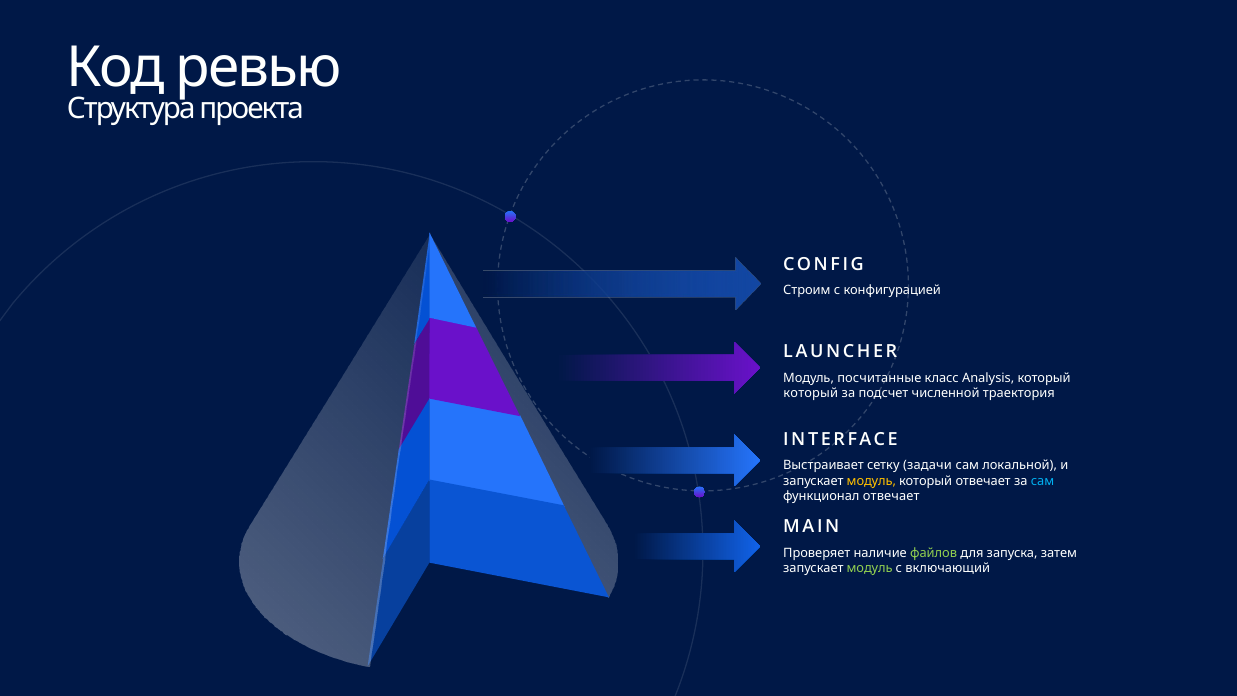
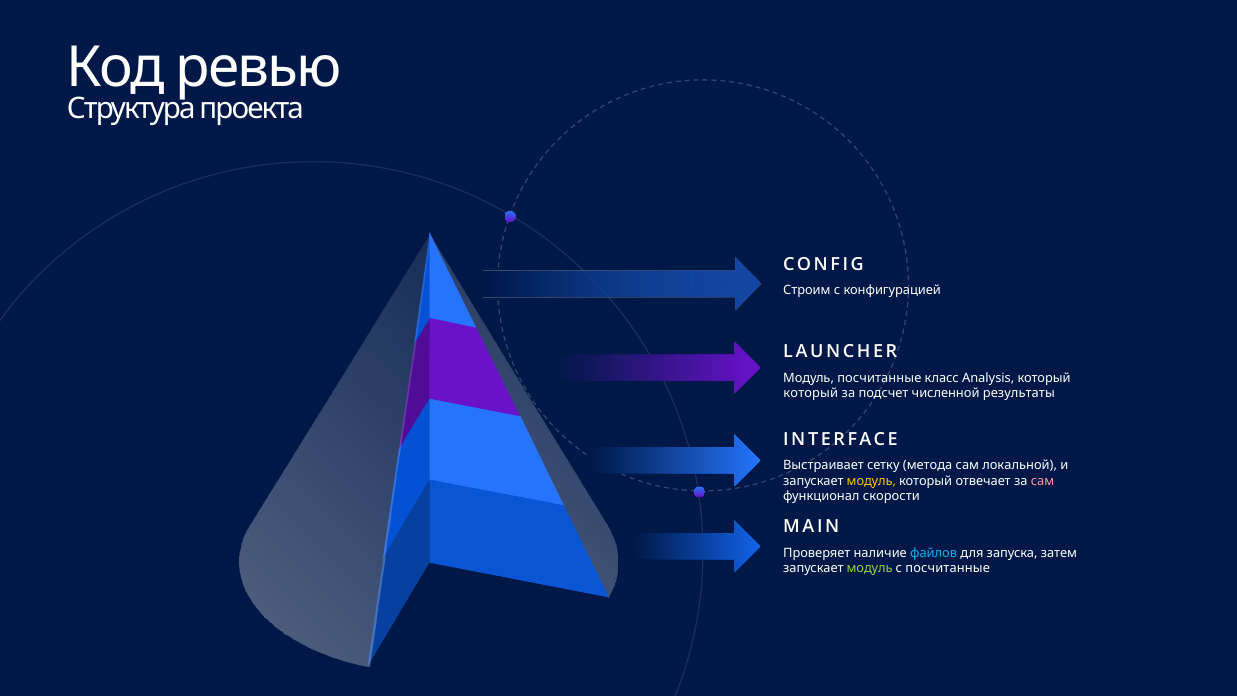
траектория: траектория -> результаты
задачи: задачи -> метода
сам at (1042, 481) colour: light blue -> pink
функционал отвечает: отвечает -> скорости
файлов colour: light green -> light blue
с включающий: включающий -> посчитанные
